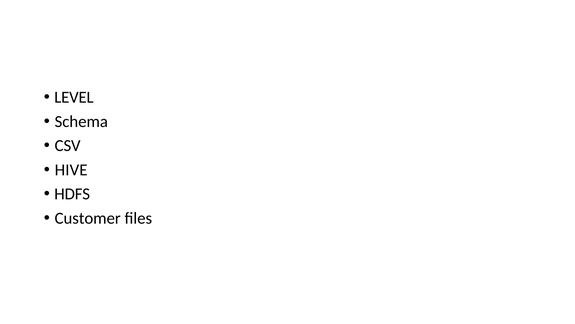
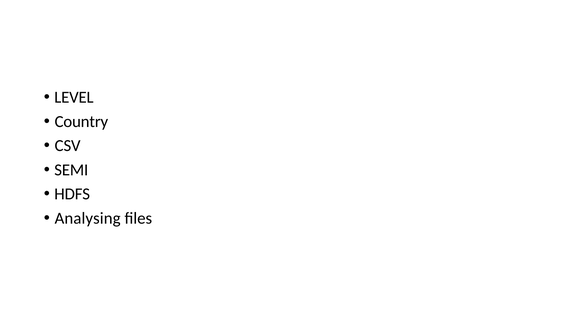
Schema: Schema -> Country
HIVE: HIVE -> SEMI
Customer: Customer -> Analysing
